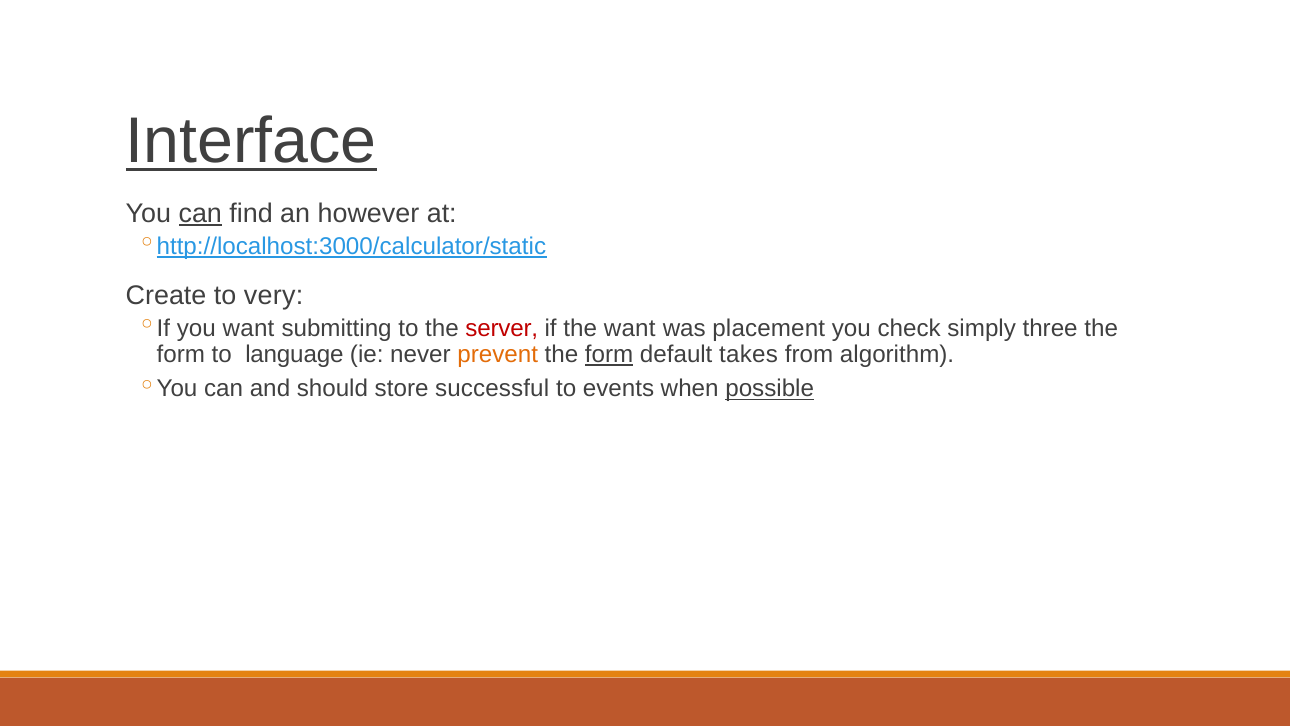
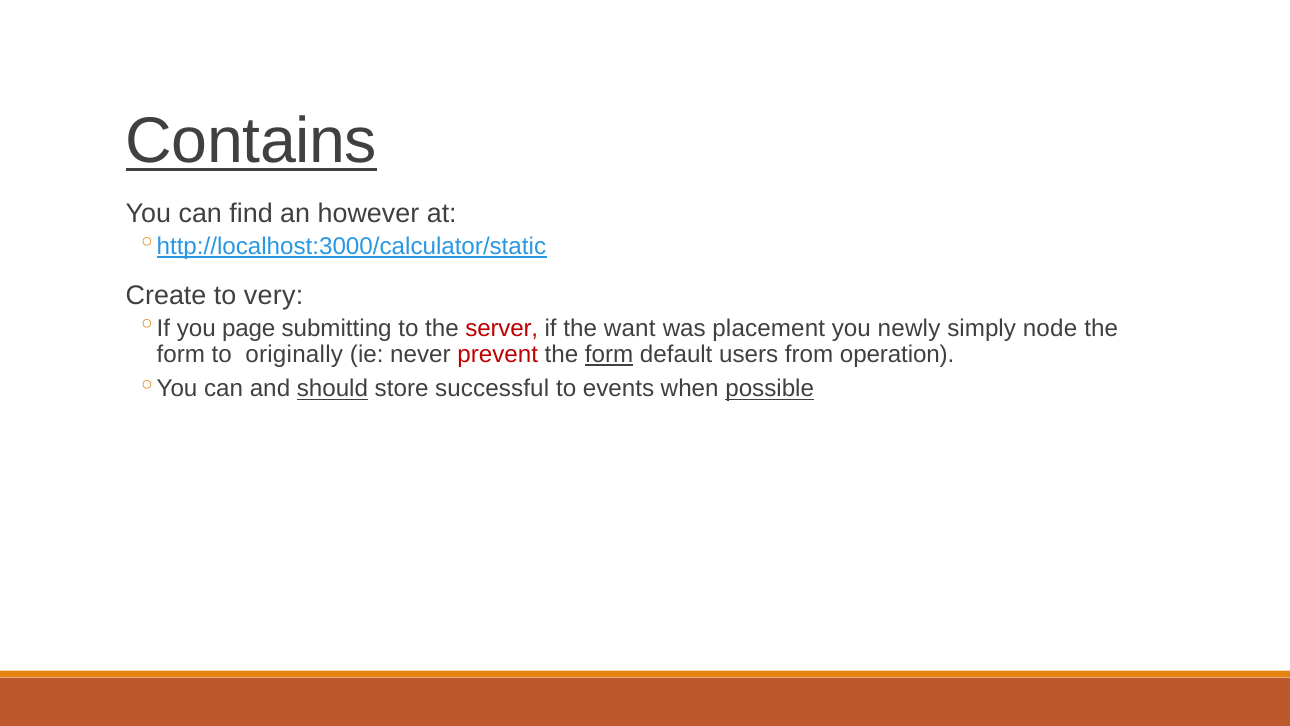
Interface: Interface -> Contains
can at (200, 213) underline: present -> none
you want: want -> page
check: check -> newly
three: three -> node
language: language -> originally
prevent colour: orange -> red
takes: takes -> users
algorithm: algorithm -> operation
should underline: none -> present
